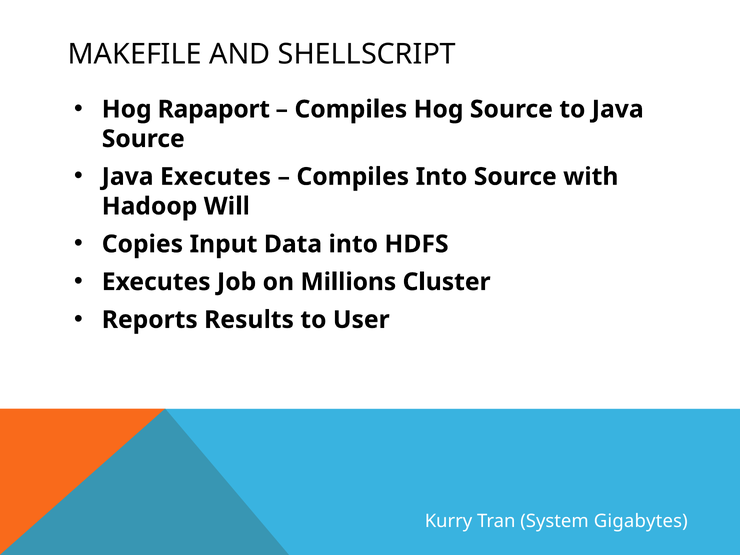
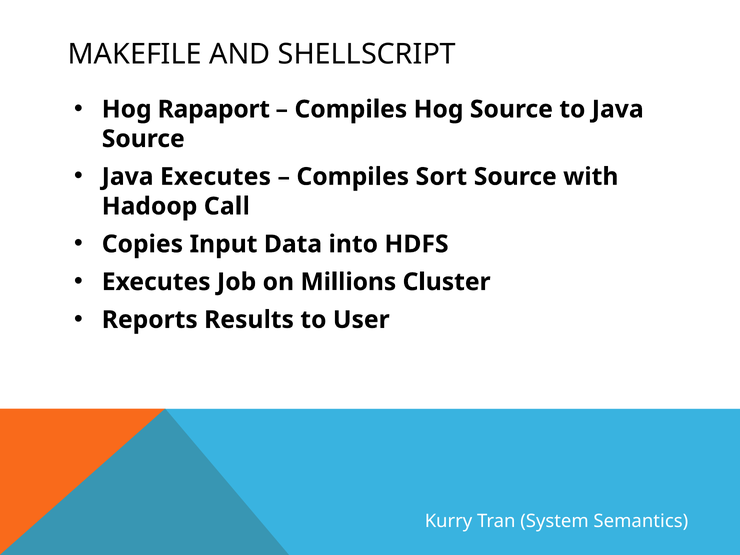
Compiles Into: Into -> Sort
Will: Will -> Call
Gigabytes: Gigabytes -> Semantics
